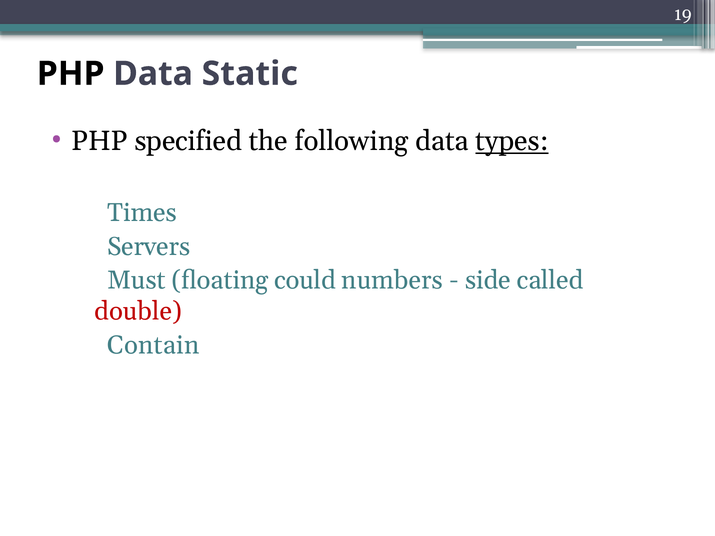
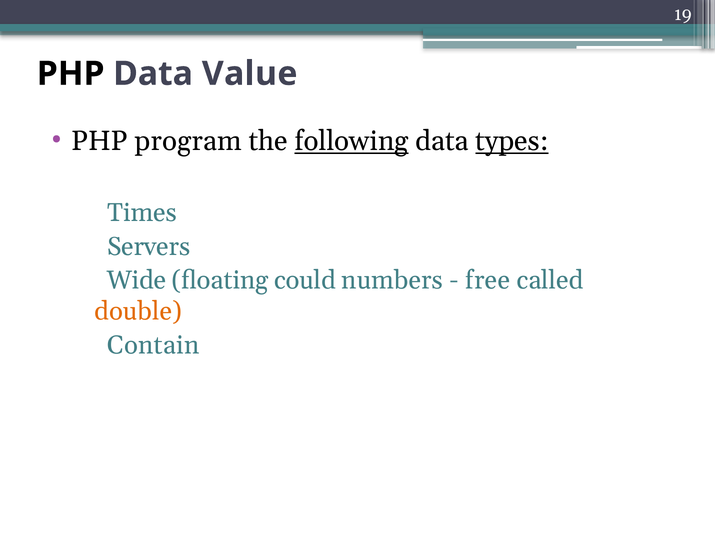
Static: Static -> Value
specified: specified -> program
following underline: none -> present
Must: Must -> Wide
side: side -> free
double colour: red -> orange
